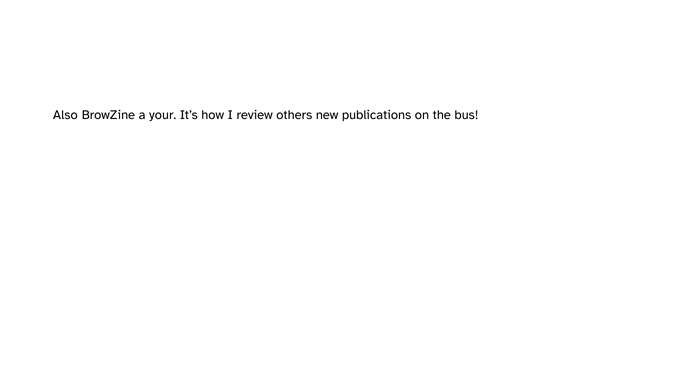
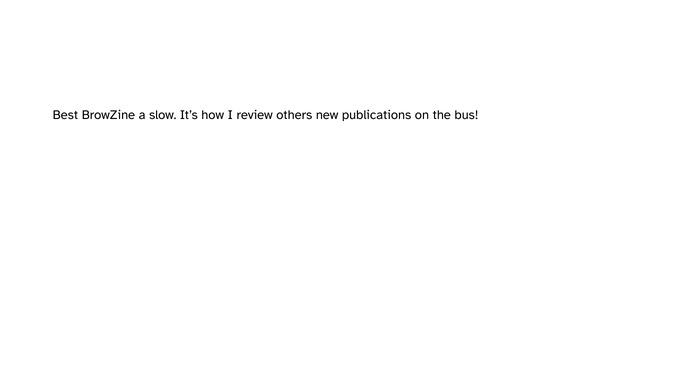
Also: Also -> Best
your: your -> slow
